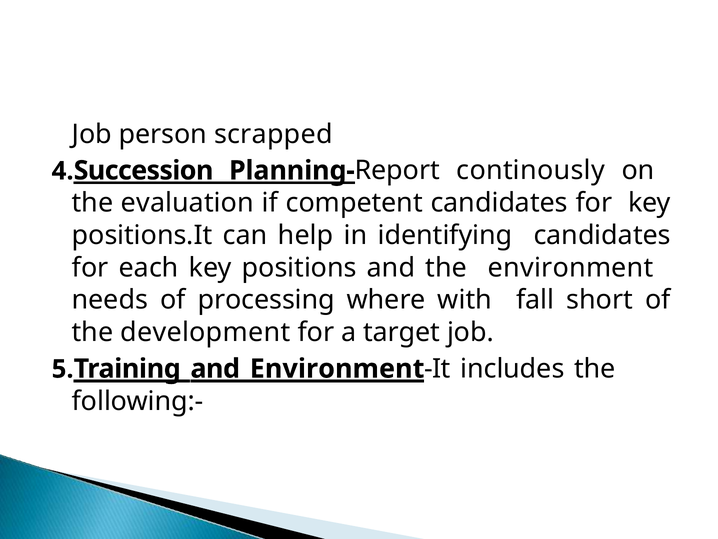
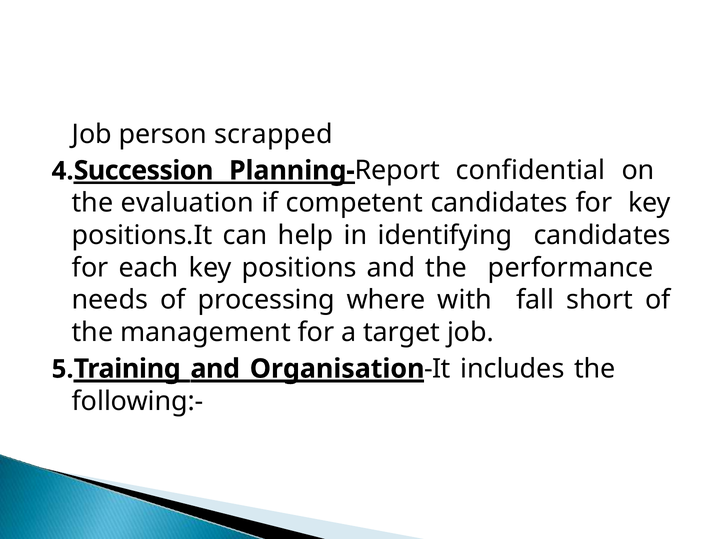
continously: continously -> confidential
the environment: environment -> performance
development: development -> management
and Environment: Environment -> Organisation
